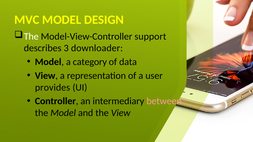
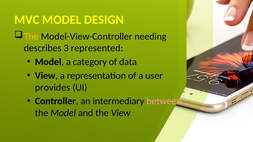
The at (31, 36) colour: white -> yellow
support: support -> needing
downloader: downloader -> represented
